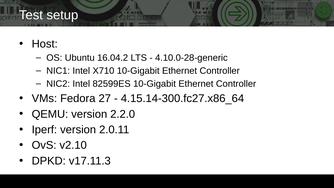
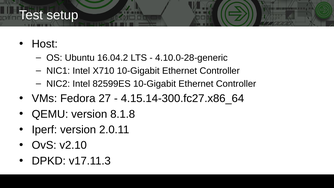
2.2.0: 2.2.0 -> 8.1.8
